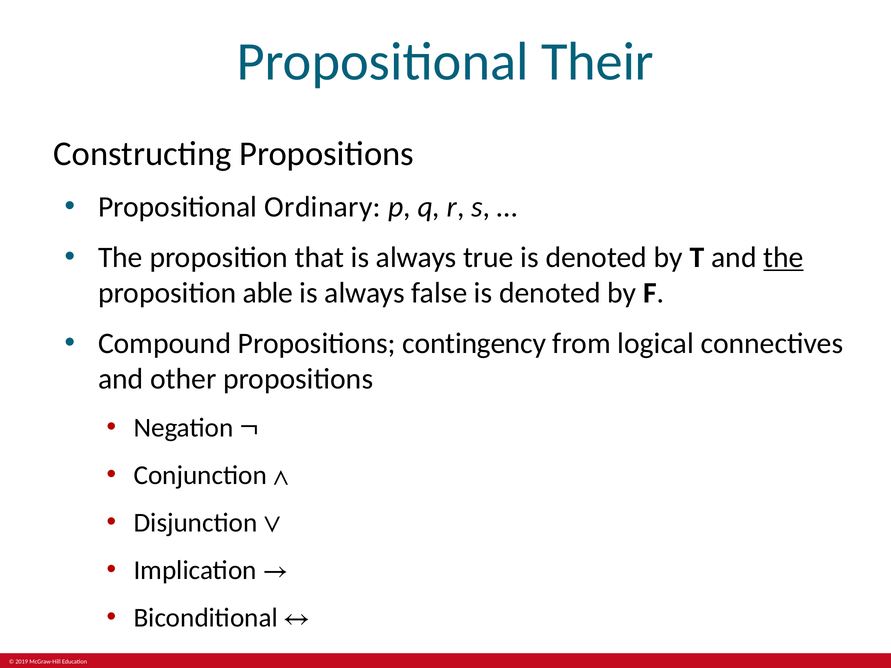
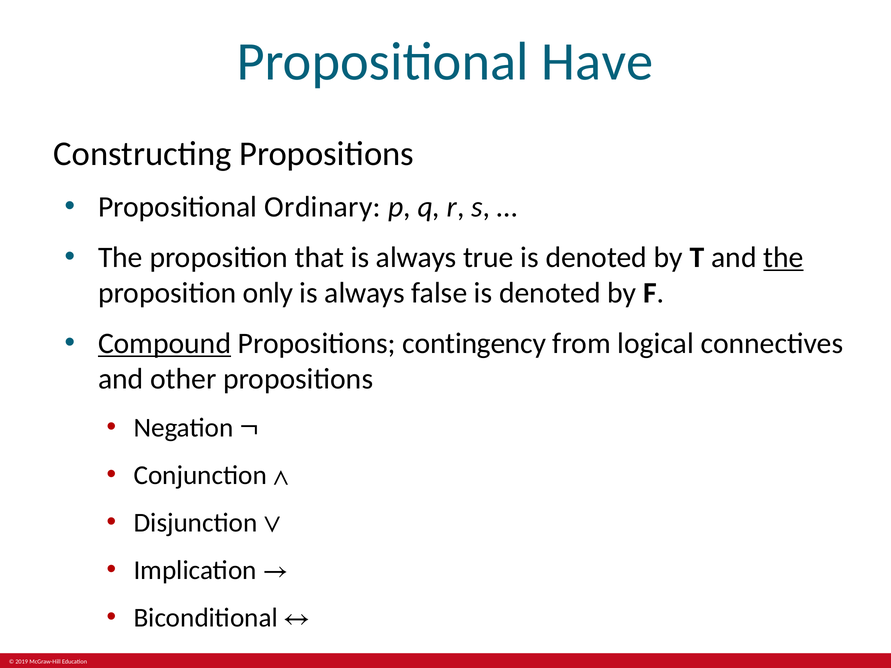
Their: Their -> Have
able: able -> only
Compound underline: none -> present
